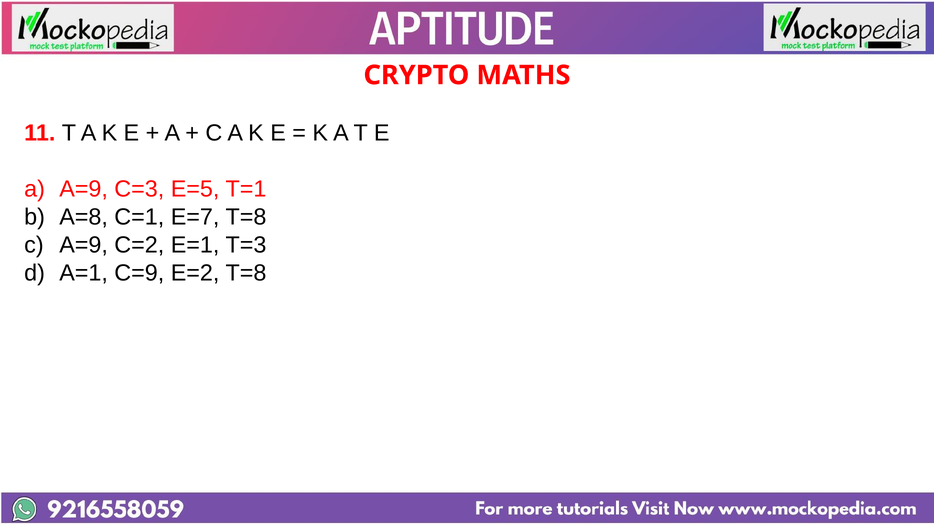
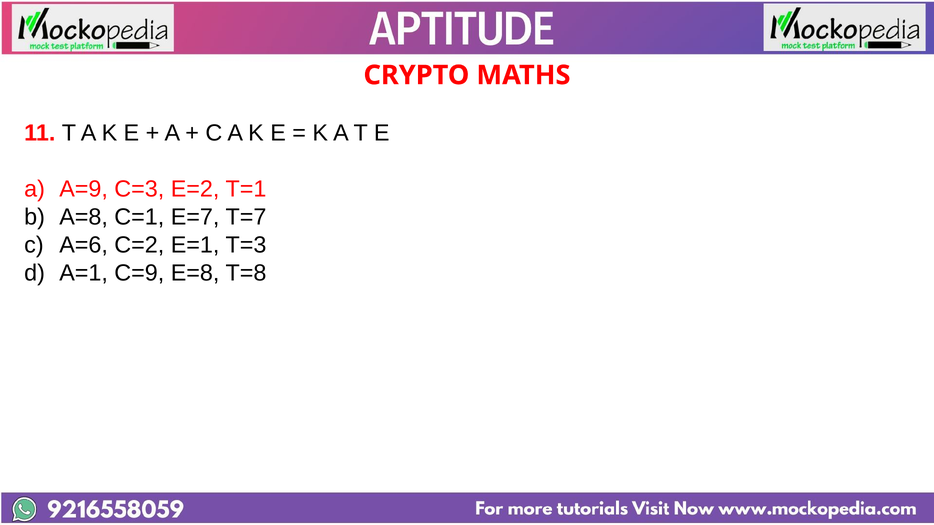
E=5: E=5 -> E=2
E=7 T=8: T=8 -> T=7
c A=9: A=9 -> A=6
E=2: E=2 -> E=8
